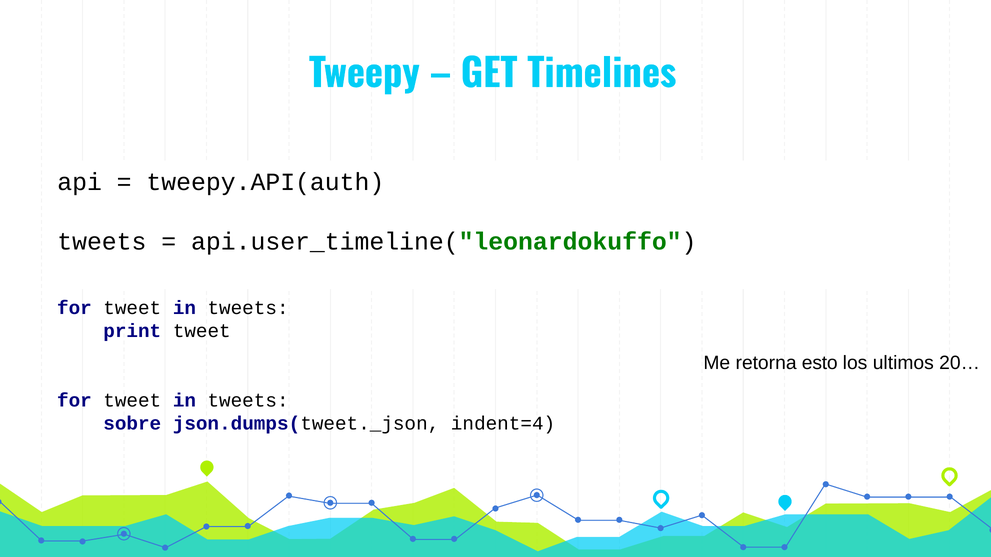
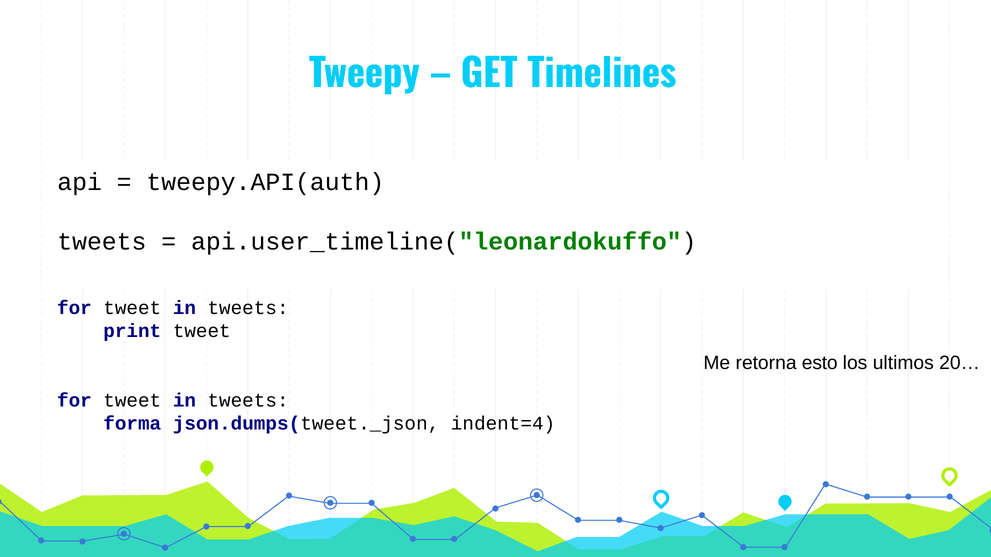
sobre: sobre -> forma
